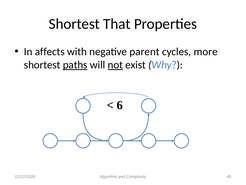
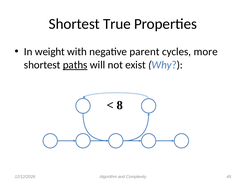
That: That -> True
affects: affects -> weight
not underline: present -> none
6: 6 -> 8
